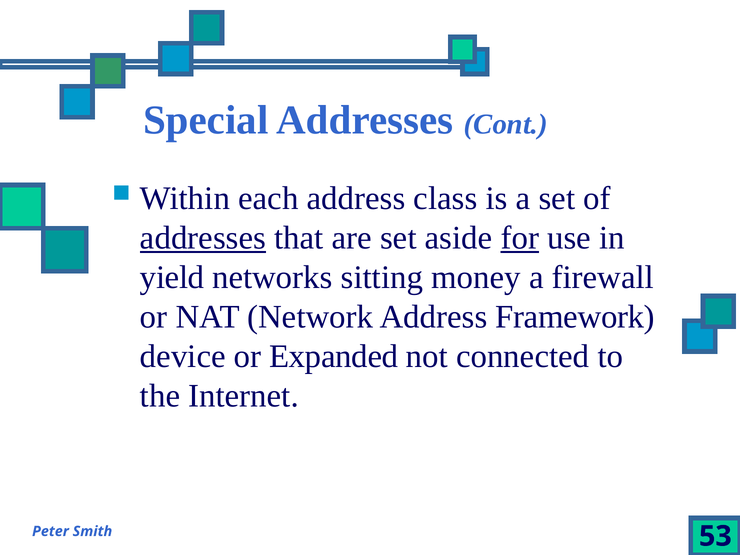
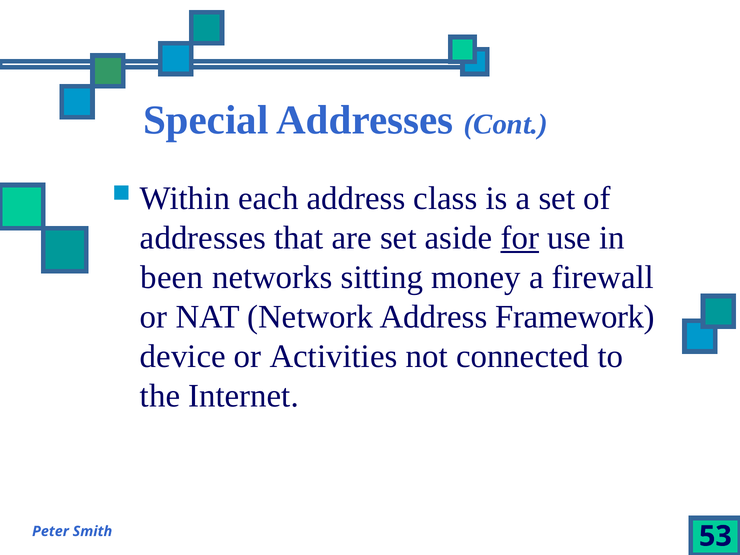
addresses at (203, 238) underline: present -> none
yield: yield -> been
Expanded: Expanded -> Activities
